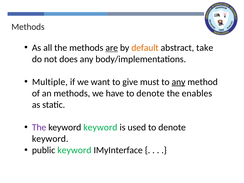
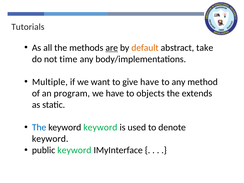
Methods at (28, 27): Methods -> Tutorials
does: does -> time
give must: must -> have
any at (178, 82) underline: present -> none
an methods: methods -> program
have to denote: denote -> objects
enables: enables -> extends
The at (39, 127) colour: purple -> blue
